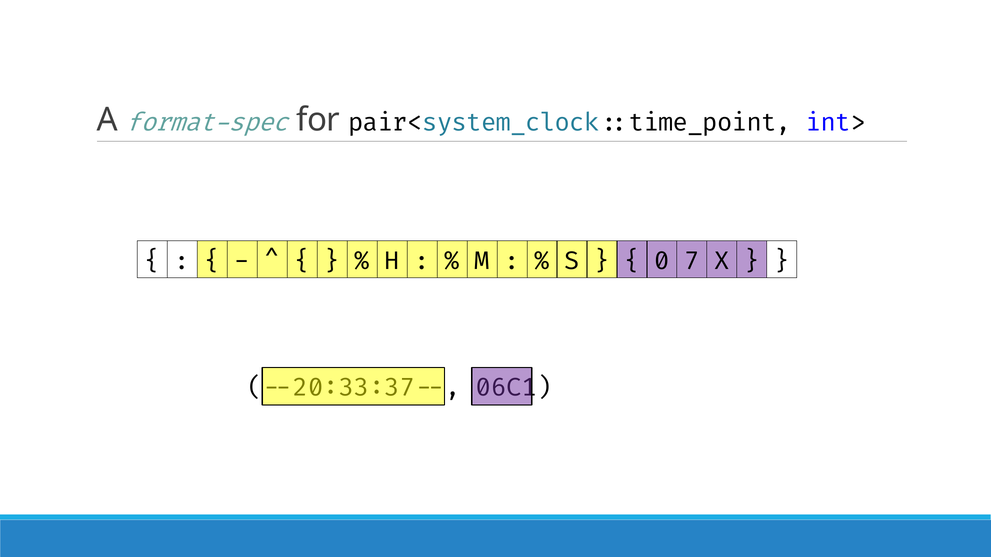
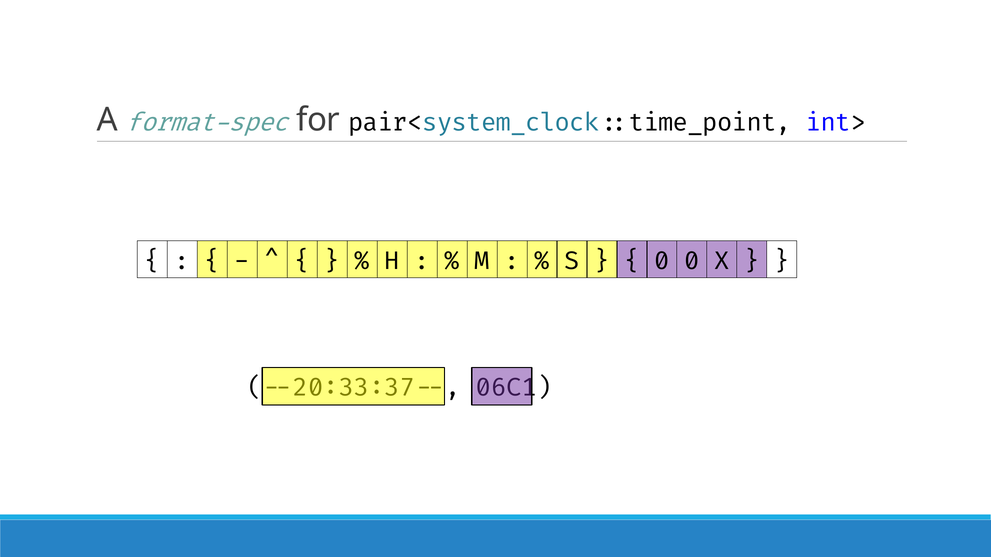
0 7: 7 -> 0
